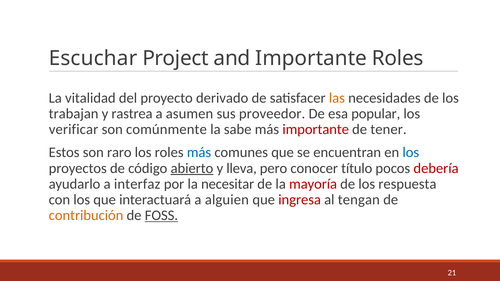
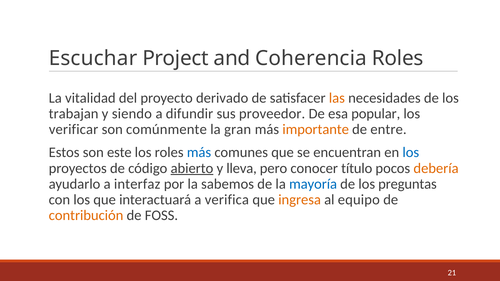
and Importante: Importante -> Coherencia
rastrea: rastrea -> siendo
asumen: asumen -> difundir
sabe: sabe -> gran
importante at (316, 130) colour: red -> orange
tener: tener -> entre
raro: raro -> este
debería colour: red -> orange
necesitar: necesitar -> sabemos
mayoría colour: red -> blue
respuesta: respuesta -> preguntas
alguien: alguien -> verifica
ingresa colour: red -> orange
tengan: tengan -> equipo
FOSS underline: present -> none
